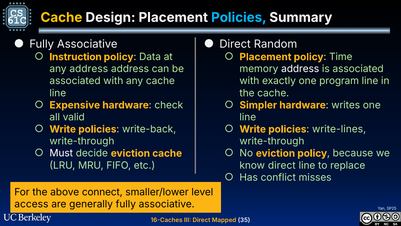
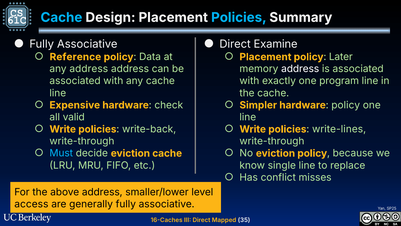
Cache at (61, 17) colour: yellow -> light blue
Random: Random -> Examine
Instruction: Instruction -> Reference
Time: Time -> Later
hardware writes: writes -> policy
Must colour: white -> light blue
know direct: direct -> single
above connect: connect -> address
